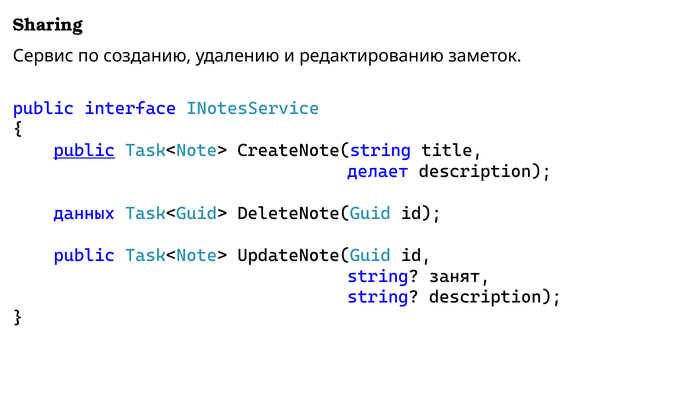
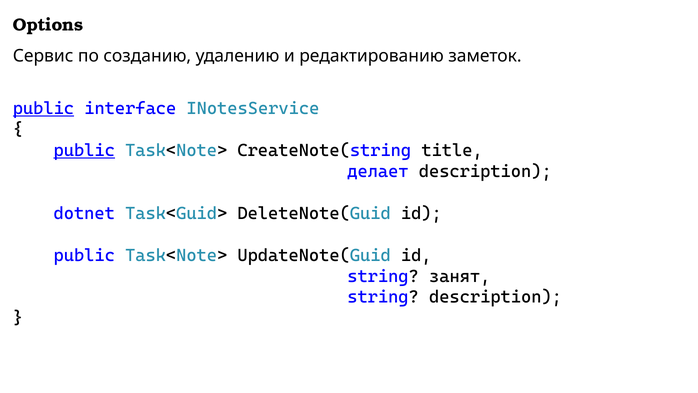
Sharing: Sharing -> Options
public at (43, 108) underline: none -> present
данных: данных -> dotnet
